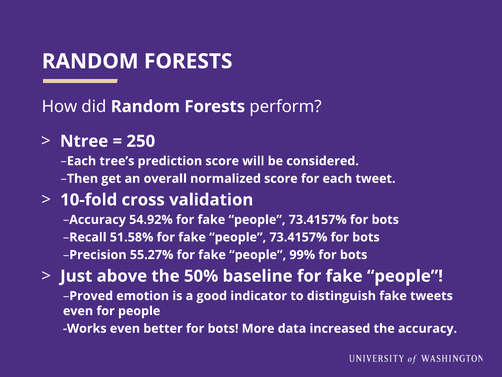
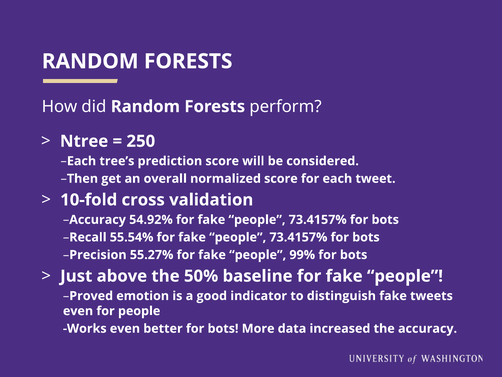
51.58%: 51.58% -> 55.54%
